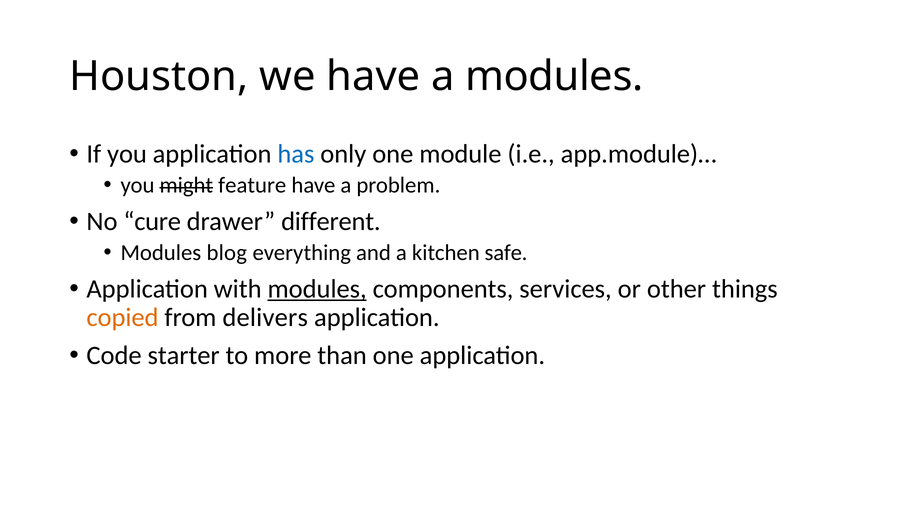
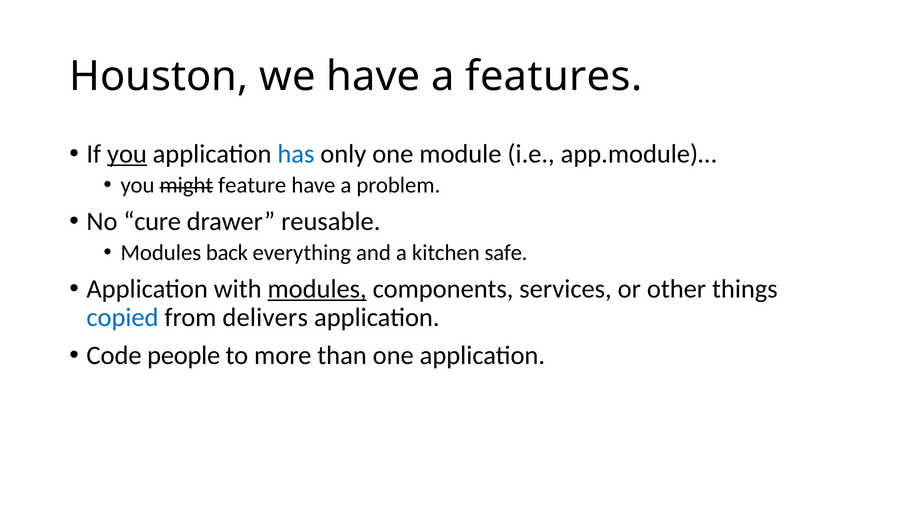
a modules: modules -> features
you at (127, 154) underline: none -> present
different: different -> reusable
blog: blog -> back
copied colour: orange -> blue
starter: starter -> people
